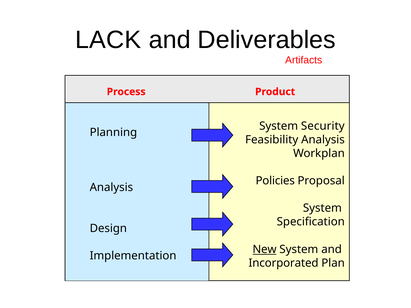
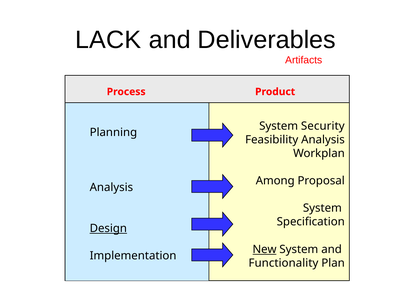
Policies: Policies -> Among
Design underline: none -> present
Incorporated: Incorporated -> Functionality
